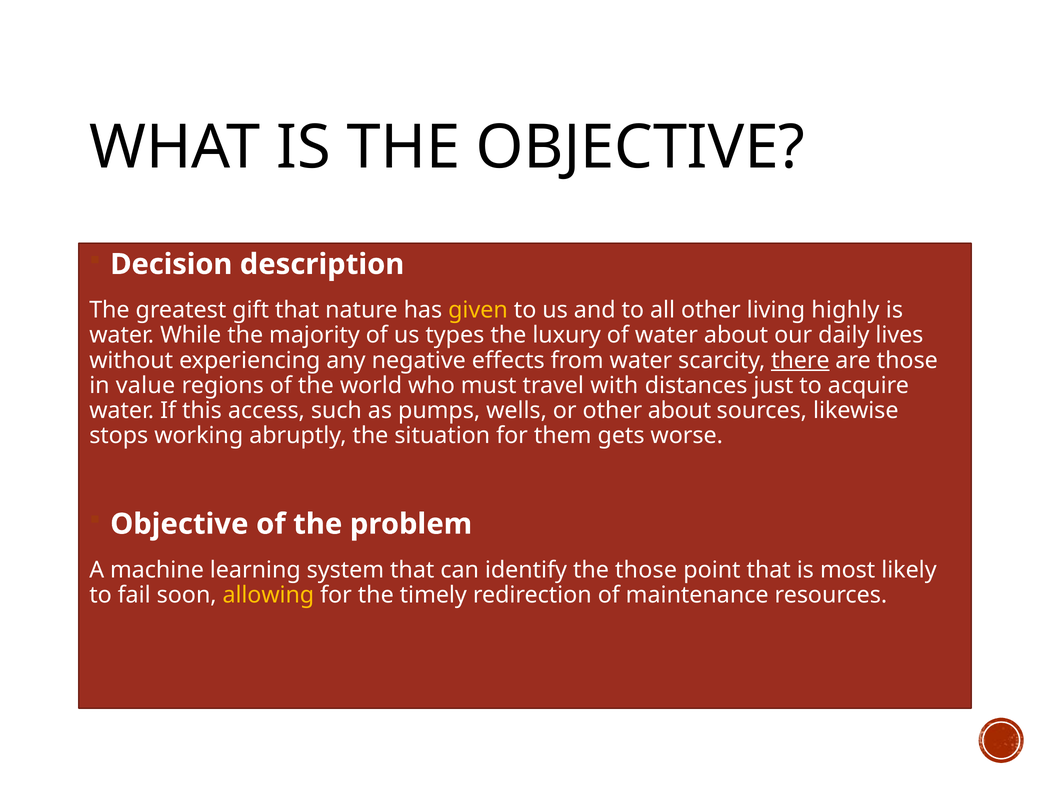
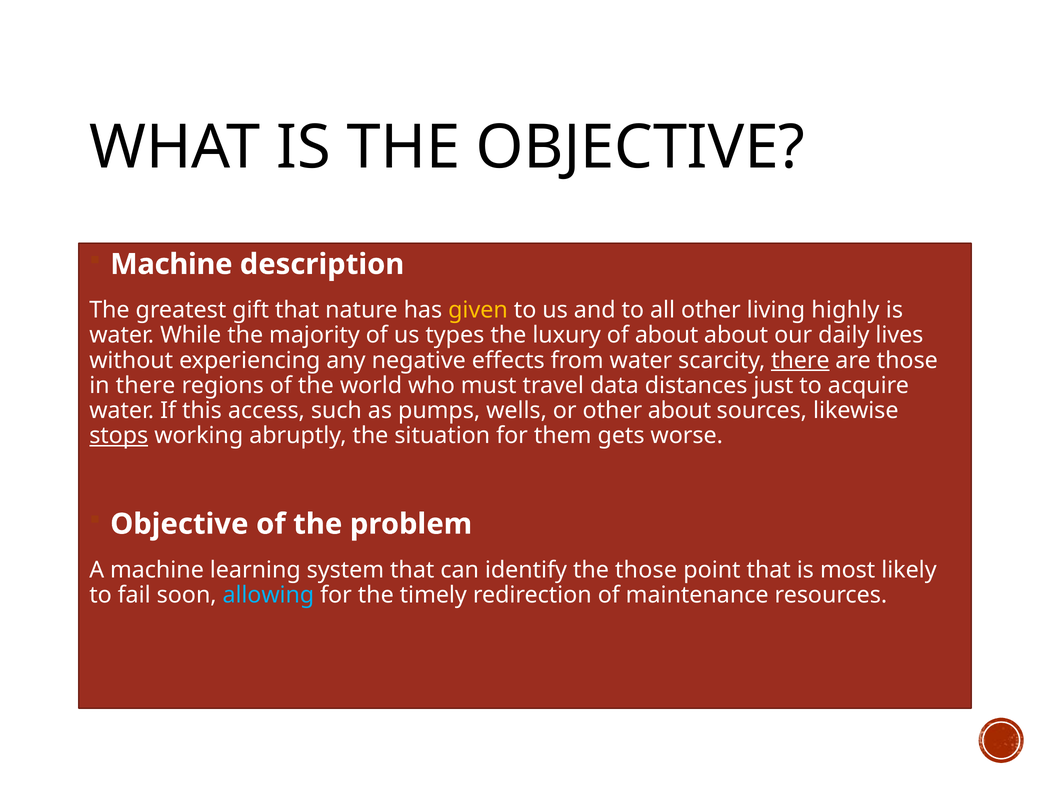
Decision at (171, 264): Decision -> Machine
of water: water -> about
in value: value -> there
with: with -> data
stops underline: none -> present
allowing colour: yellow -> light blue
